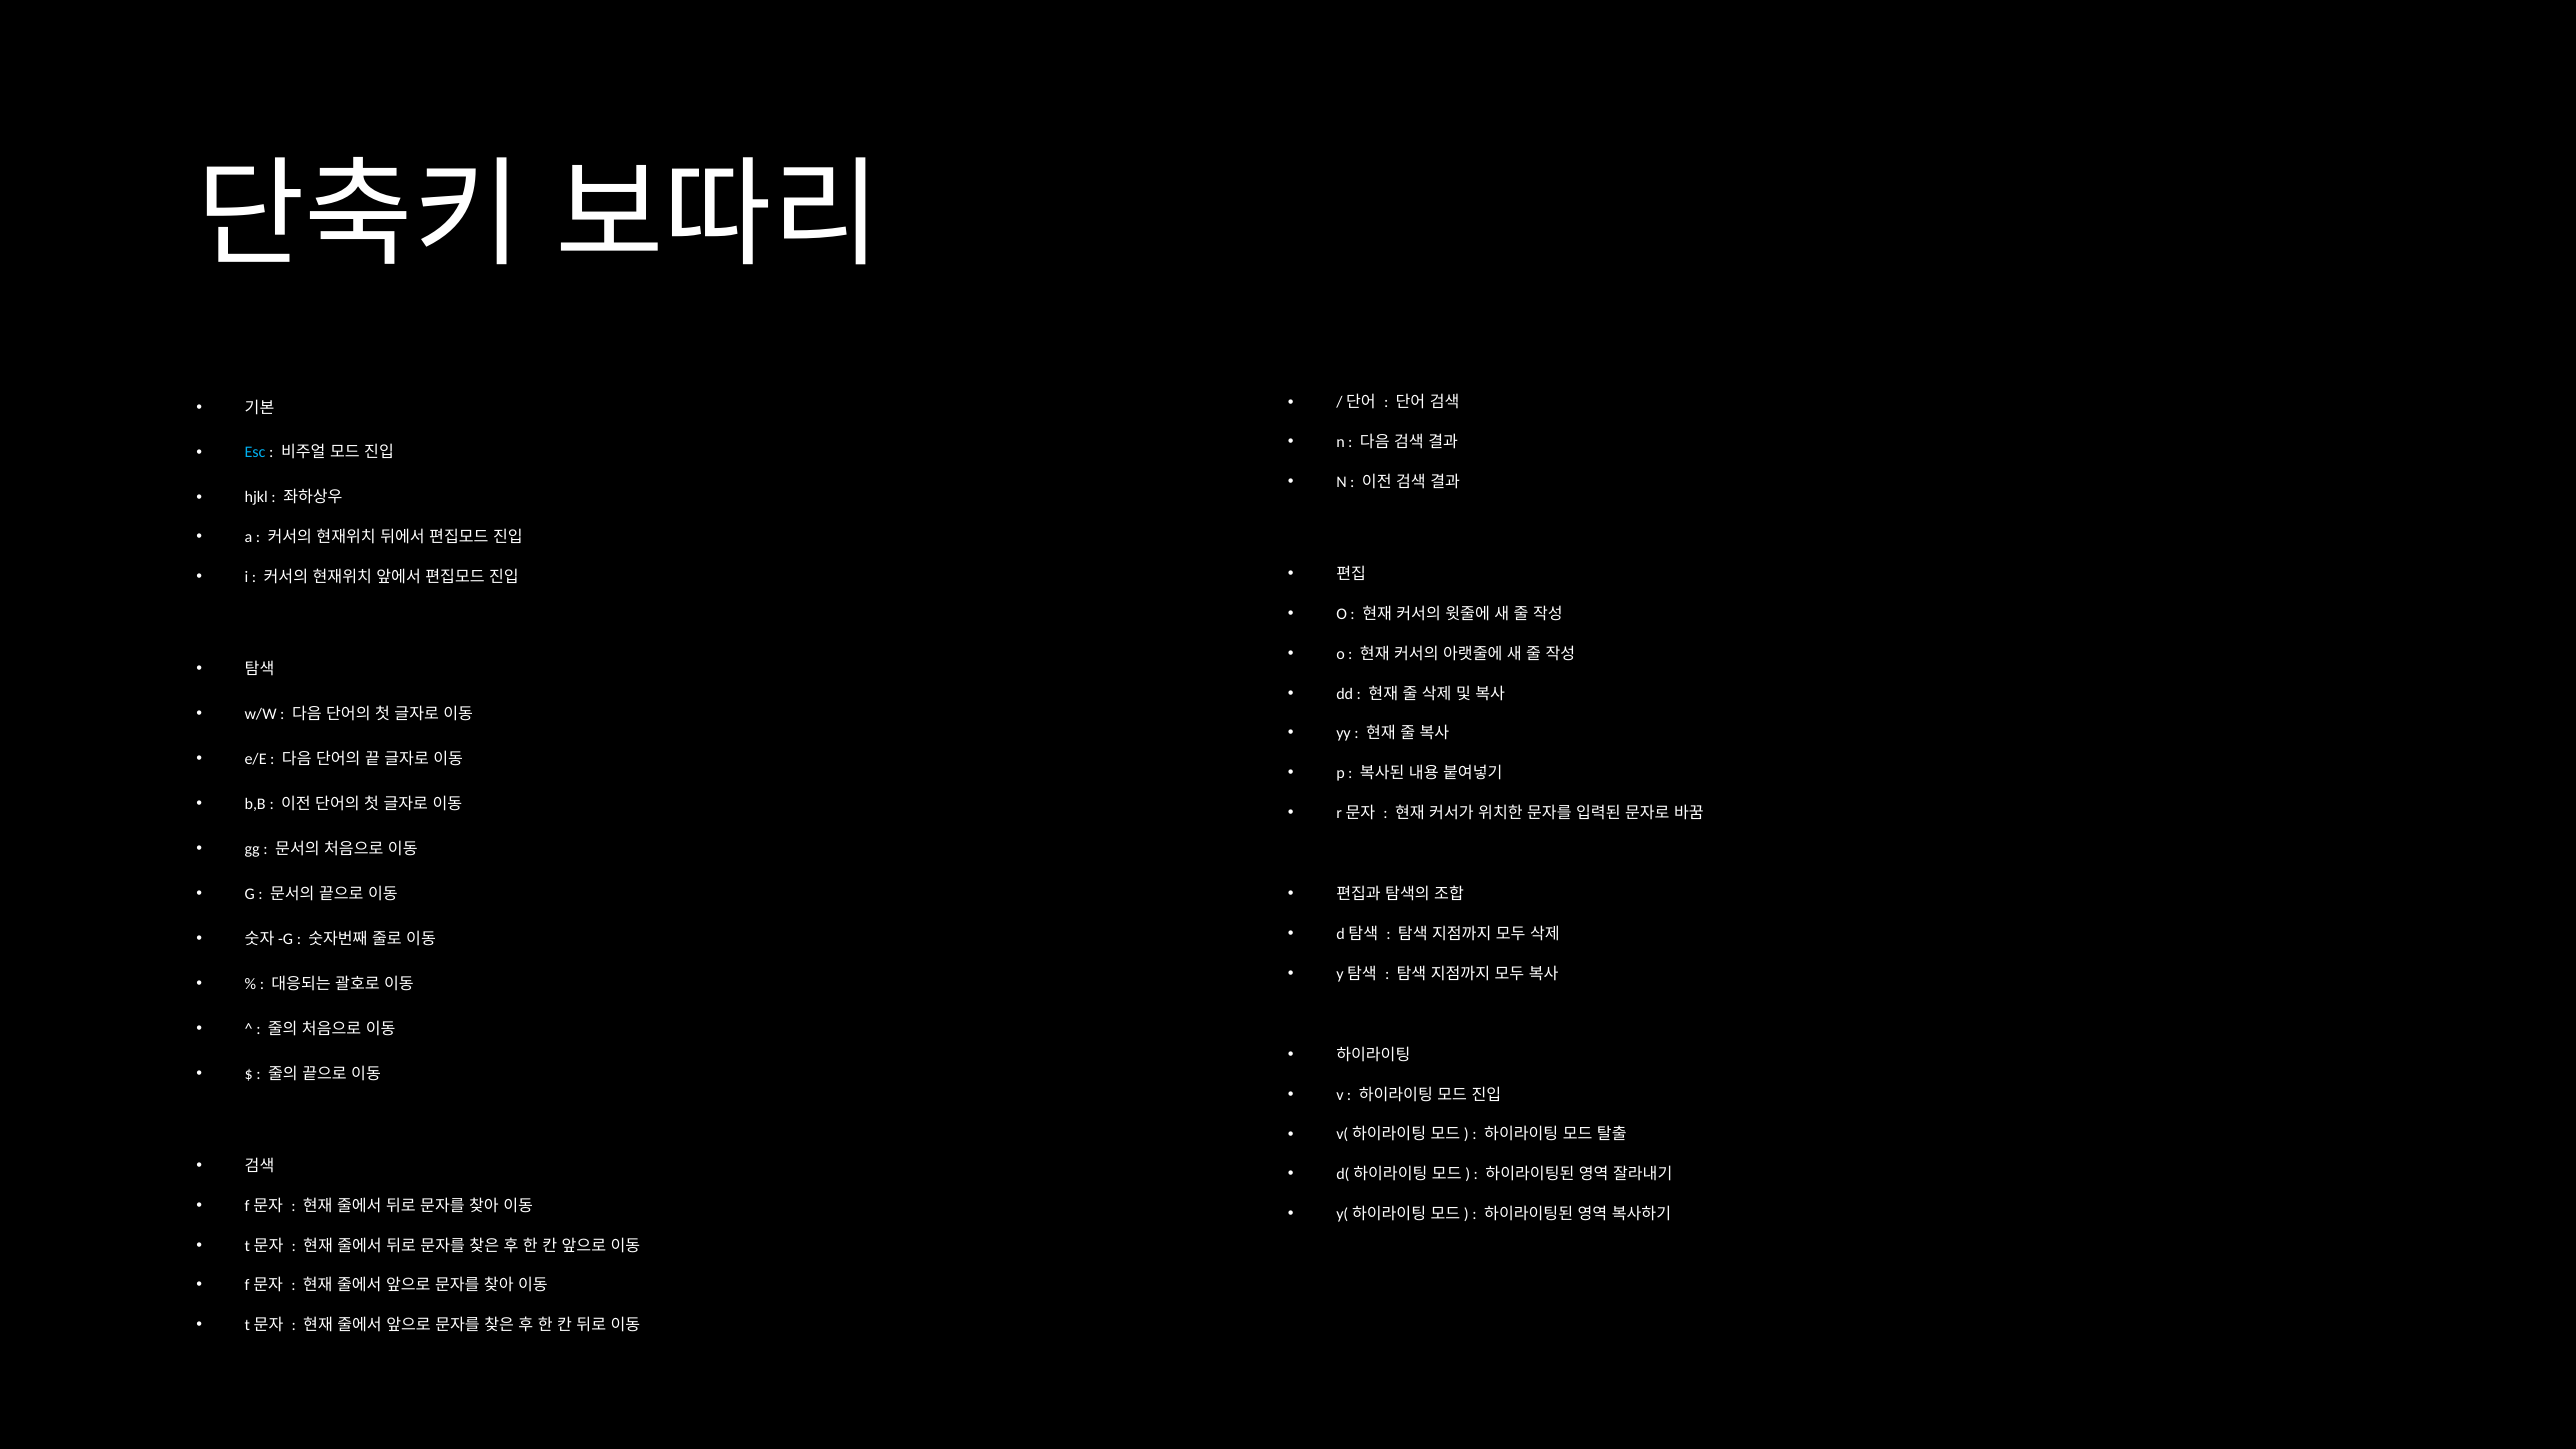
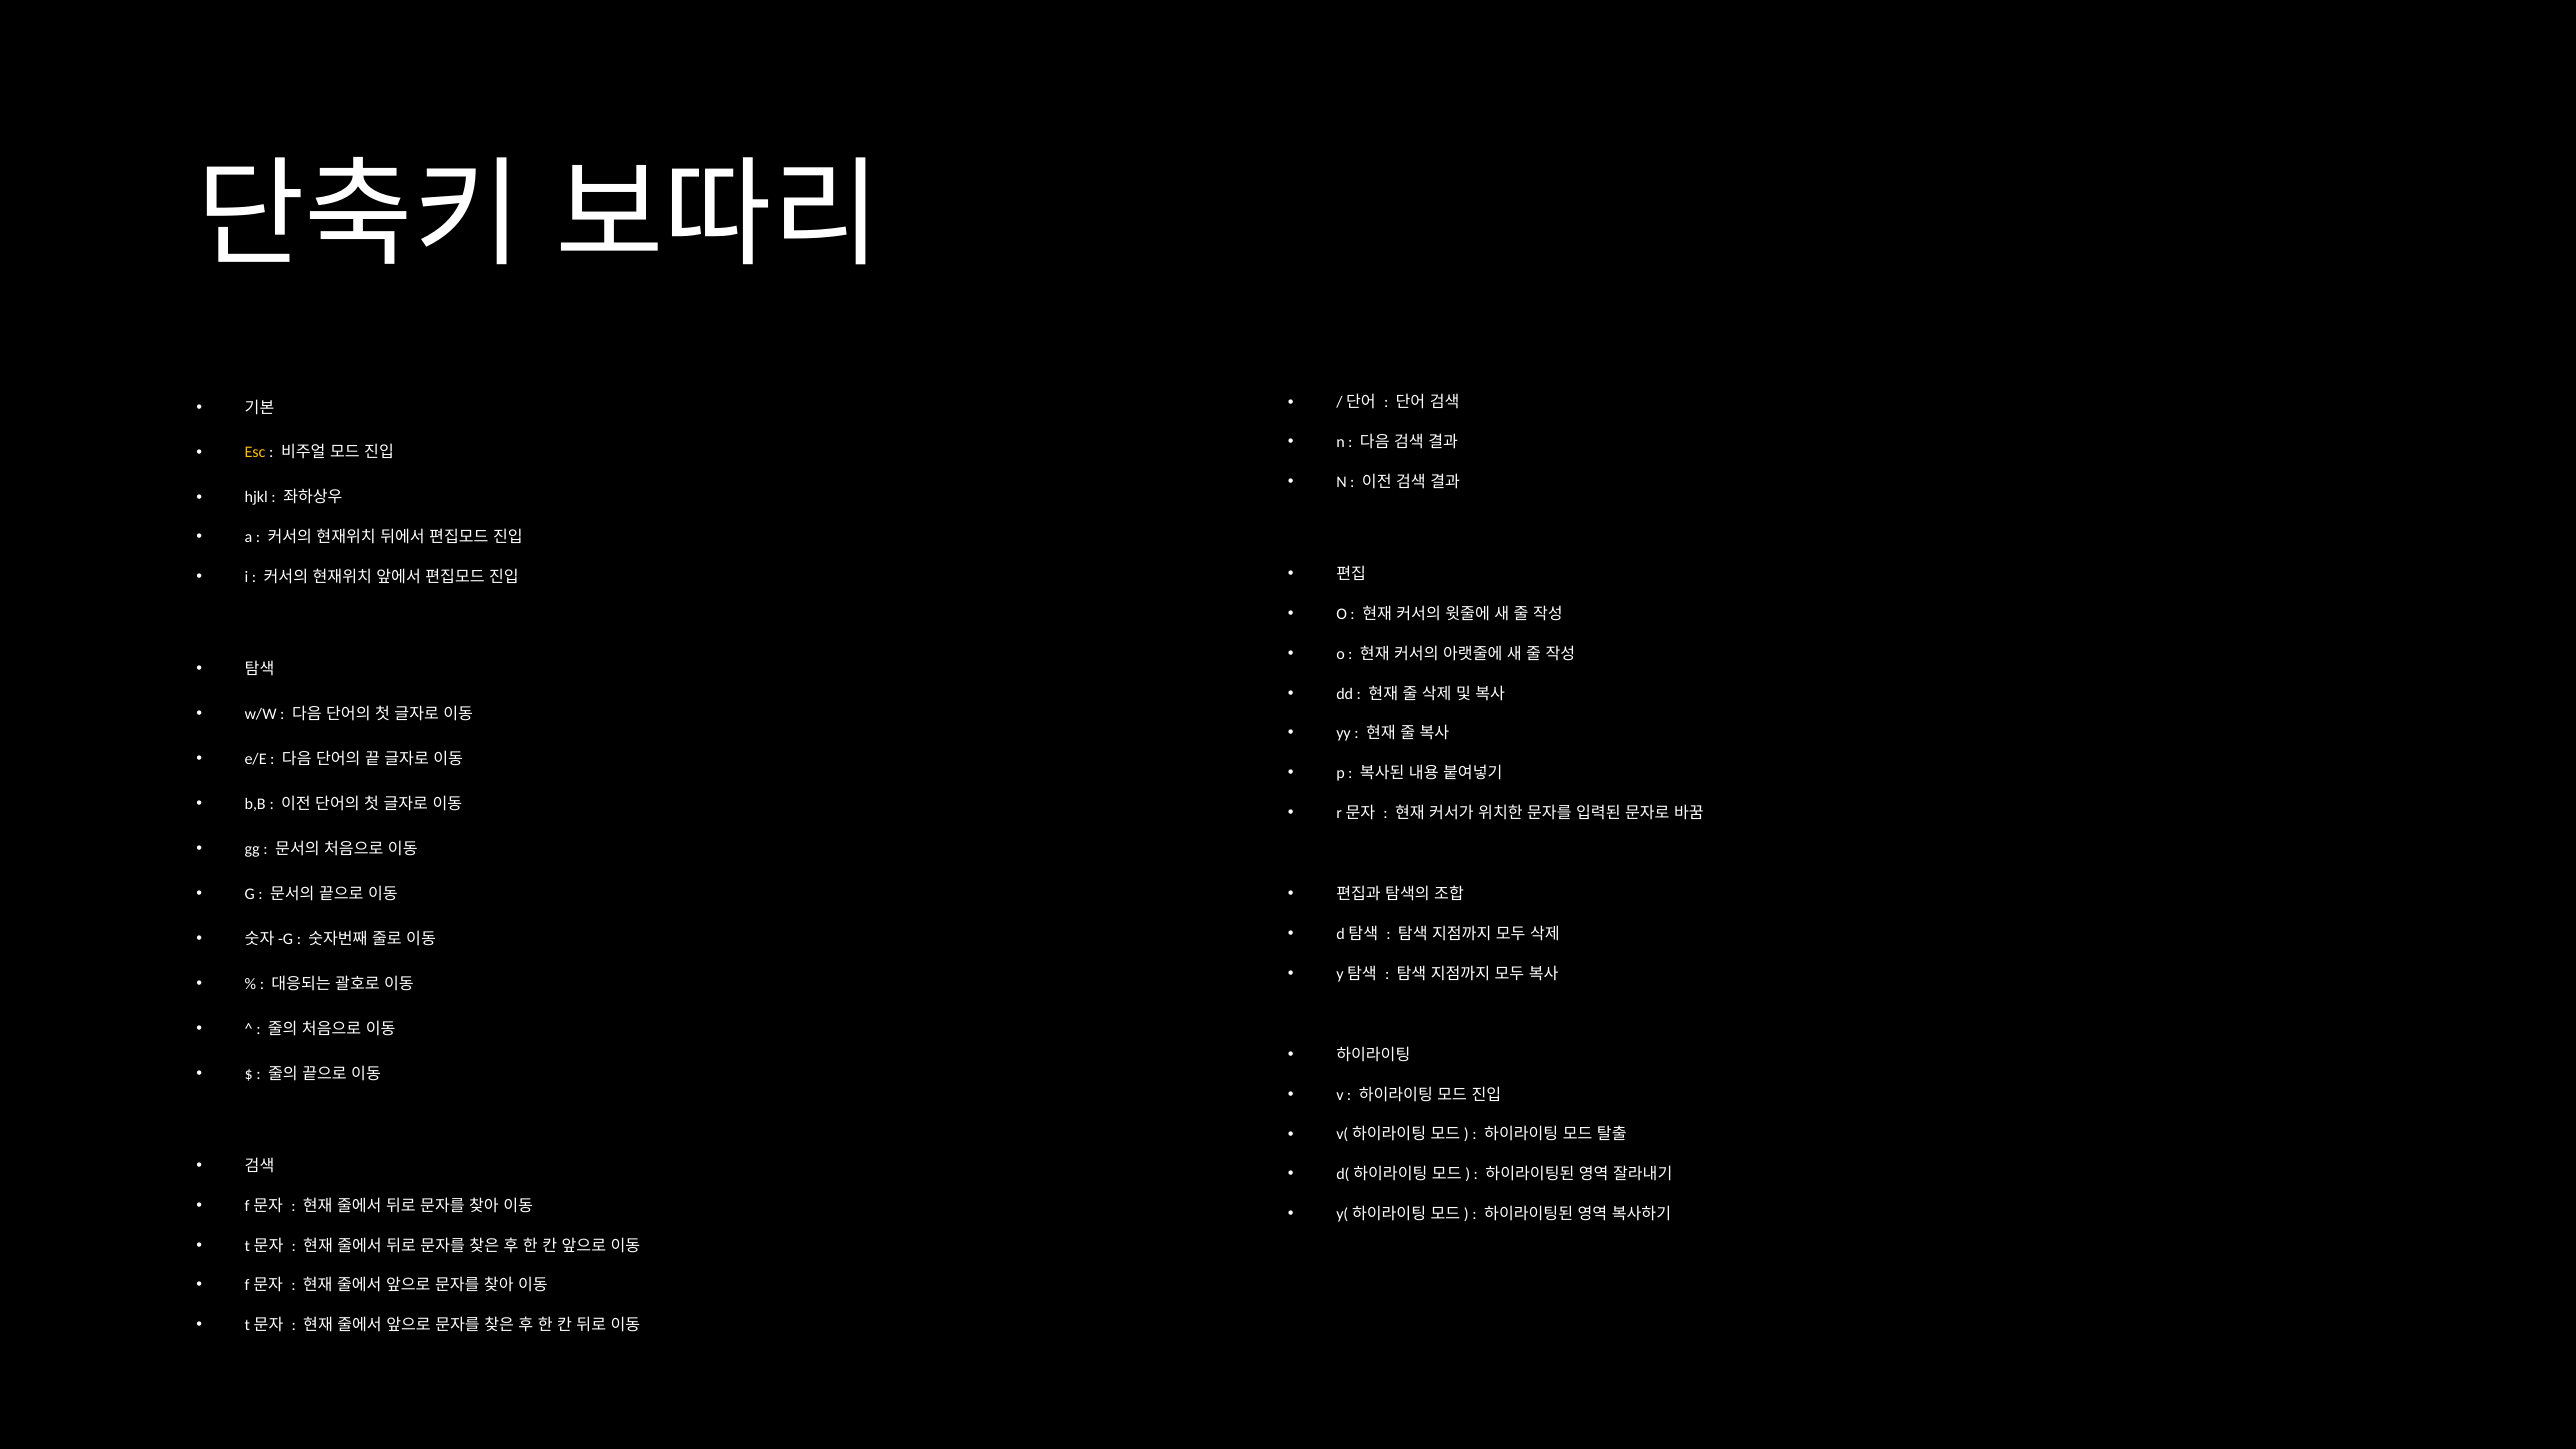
Esc colour: light blue -> yellow
